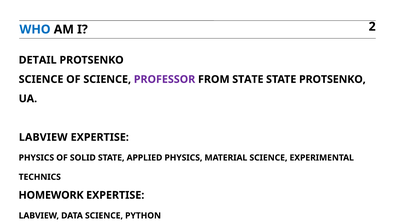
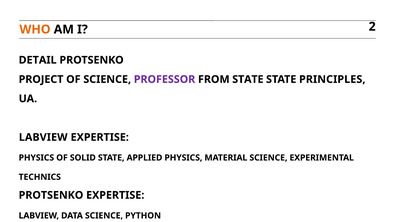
WHO colour: blue -> orange
SCIENCE at (41, 79): SCIENCE -> PROJECT
STATE PROTSENKO: PROTSENKO -> PRINCIPLES
HOMEWORK at (51, 195): HOMEWORK -> PROTSENKO
